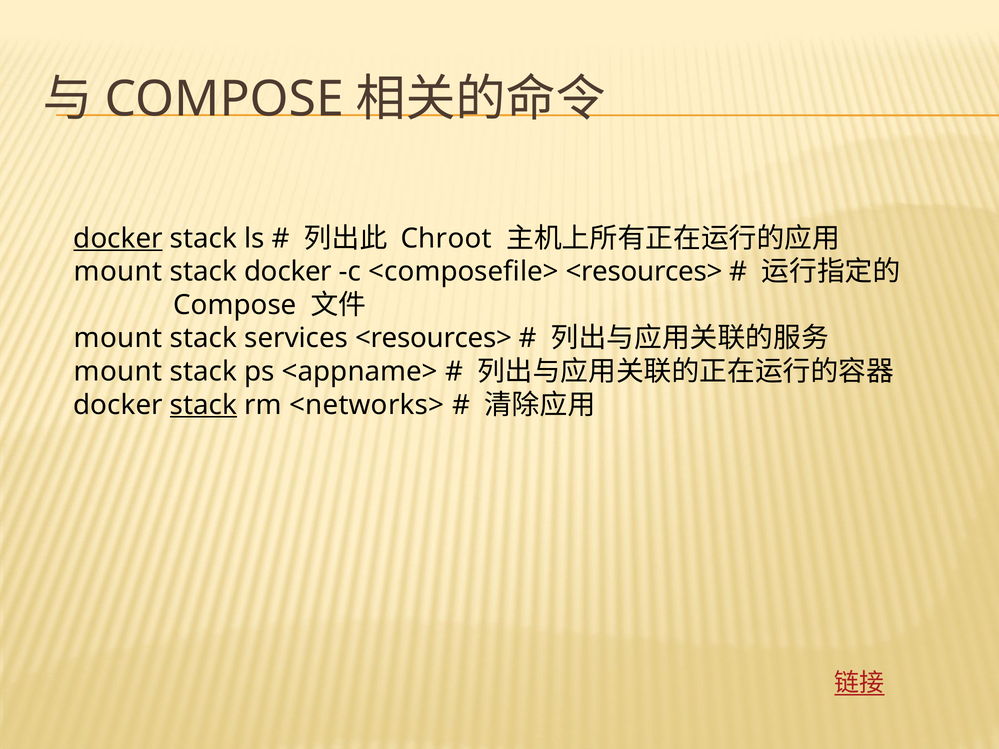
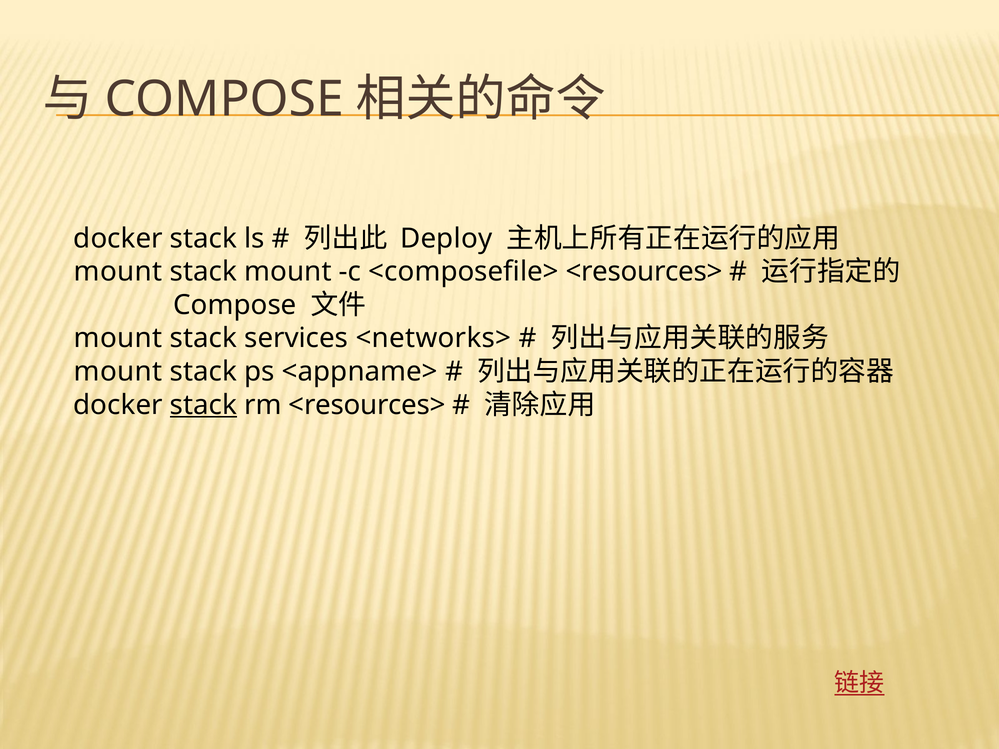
docker at (118, 238) underline: present -> none
Chroot: Chroot -> Deploy
stack docker: docker -> mount
services <resources>: <resources> -> <networks>
rm <networks>: <networks> -> <resources>
